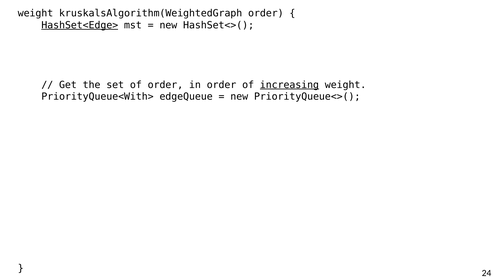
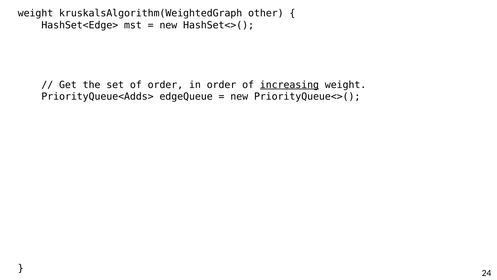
kruskalsAlgorithm(WeightedGraph order: order -> other
HashSet<Edge> underline: present -> none
PriorityQueue<With>: PriorityQueue<With> -> PriorityQueue<Adds>
